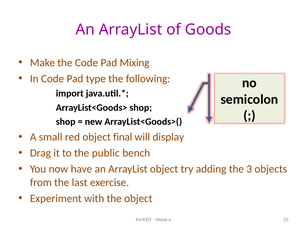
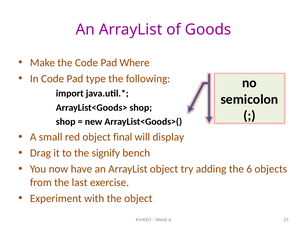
Mixing: Mixing -> Where
public: public -> signify
the 3: 3 -> 6
